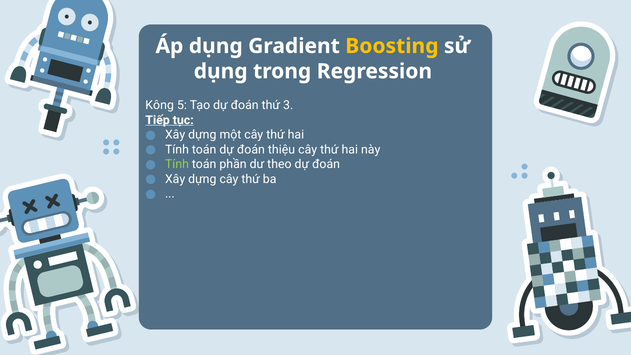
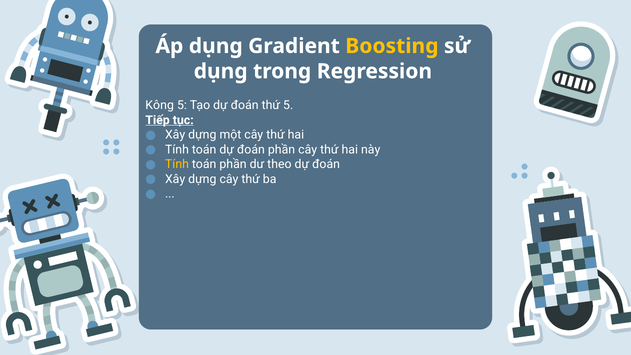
thứ 3: 3 -> 5
đoán thiệu: thiệu -> phần
Tính at (177, 164) colour: light green -> yellow
